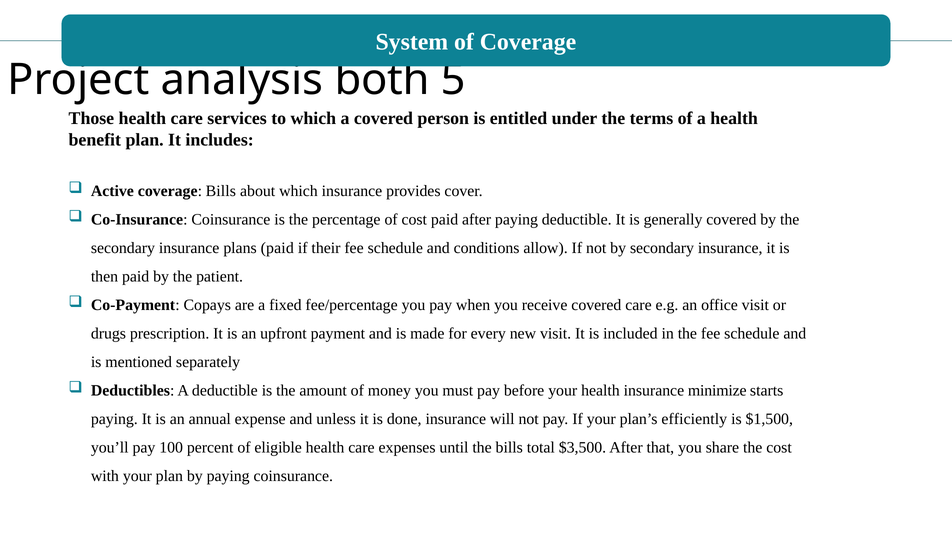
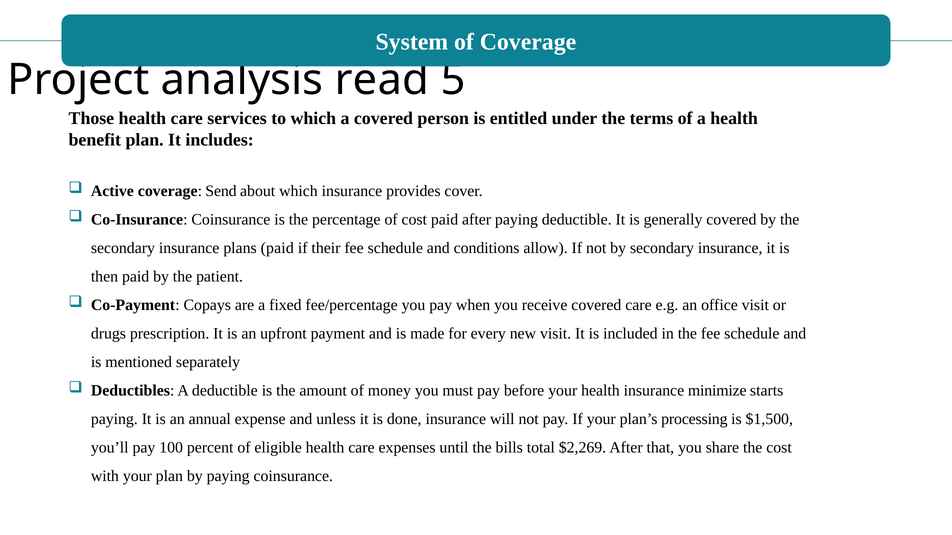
both: both -> read
coverage Bills: Bills -> Send
efficiently: efficiently -> processing
$3,500: $3,500 -> $2,269
